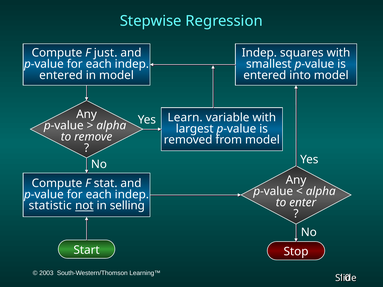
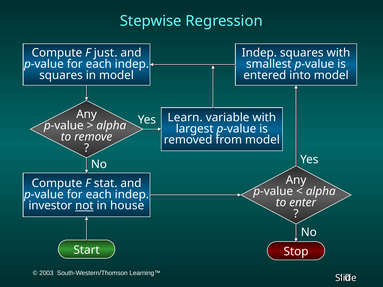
entered at (61, 75): entered -> squares
statistic: statistic -> investor
selling: selling -> house
